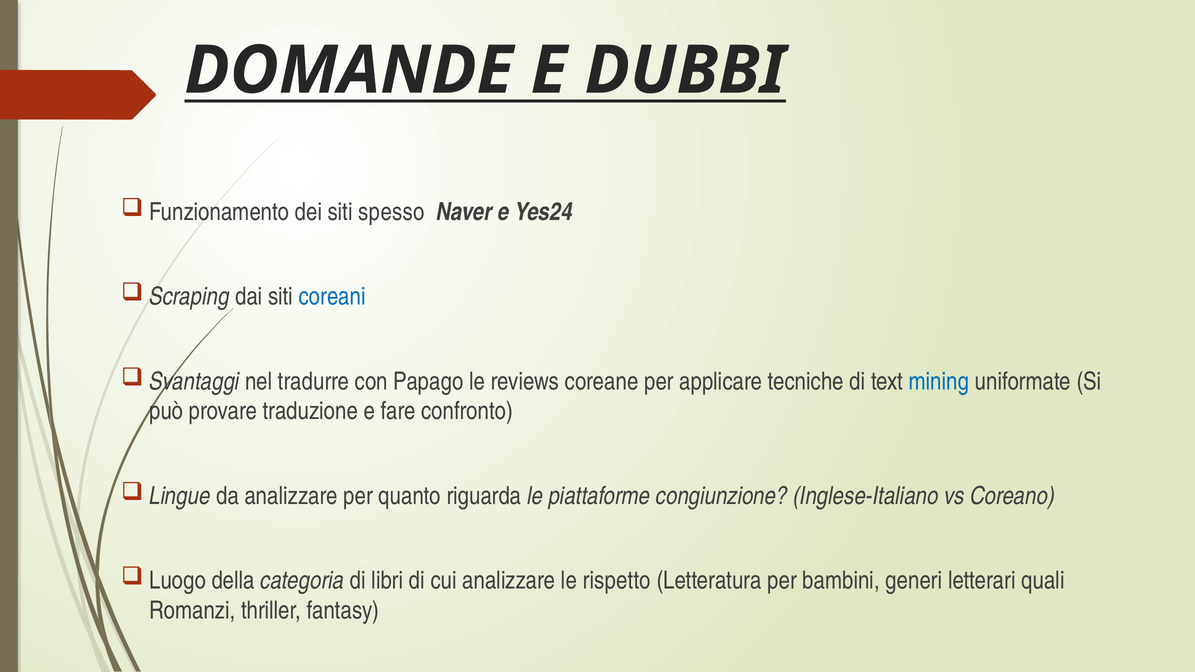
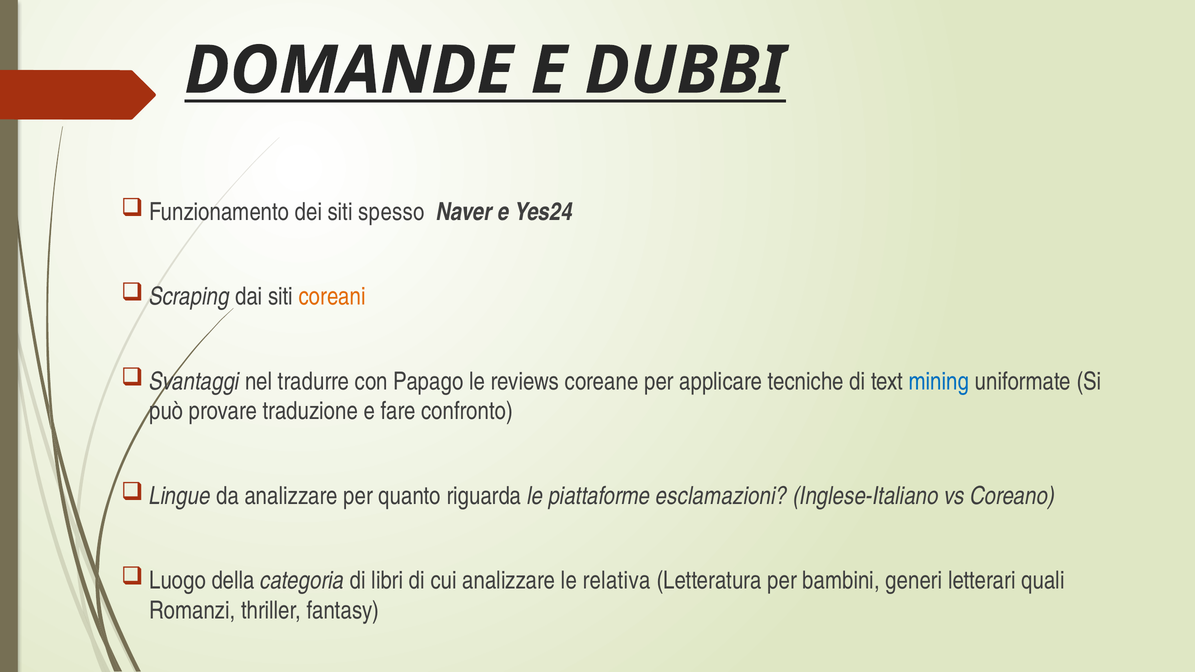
coreani colour: blue -> orange
congiunzione: congiunzione -> esclamazioni
rispetto: rispetto -> relativa
